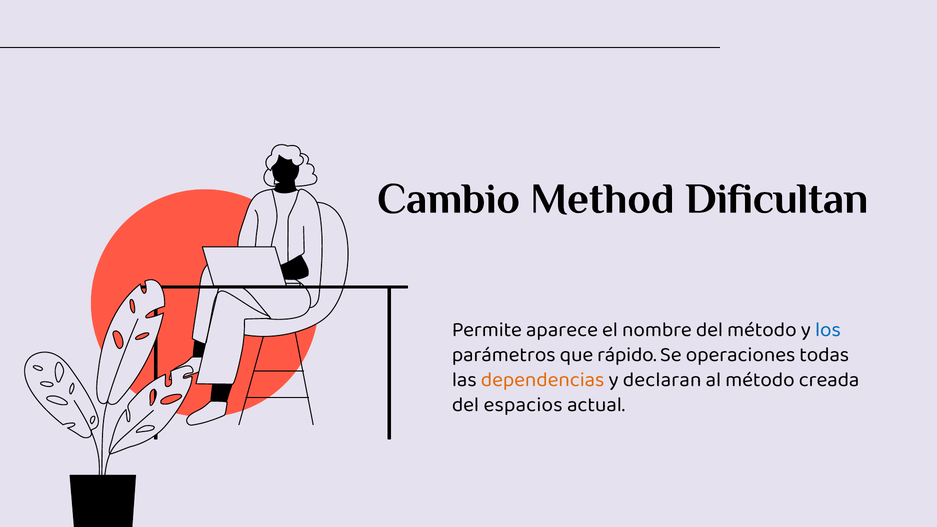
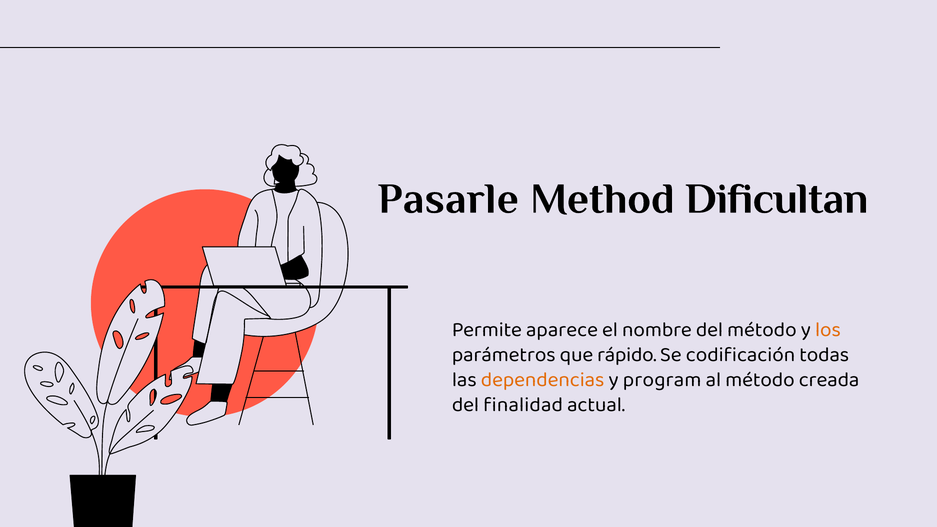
Cambio: Cambio -> Pasarle
los colour: blue -> orange
operaciones: operaciones -> codificación
declaran: declaran -> program
espacios: espacios -> finalidad
